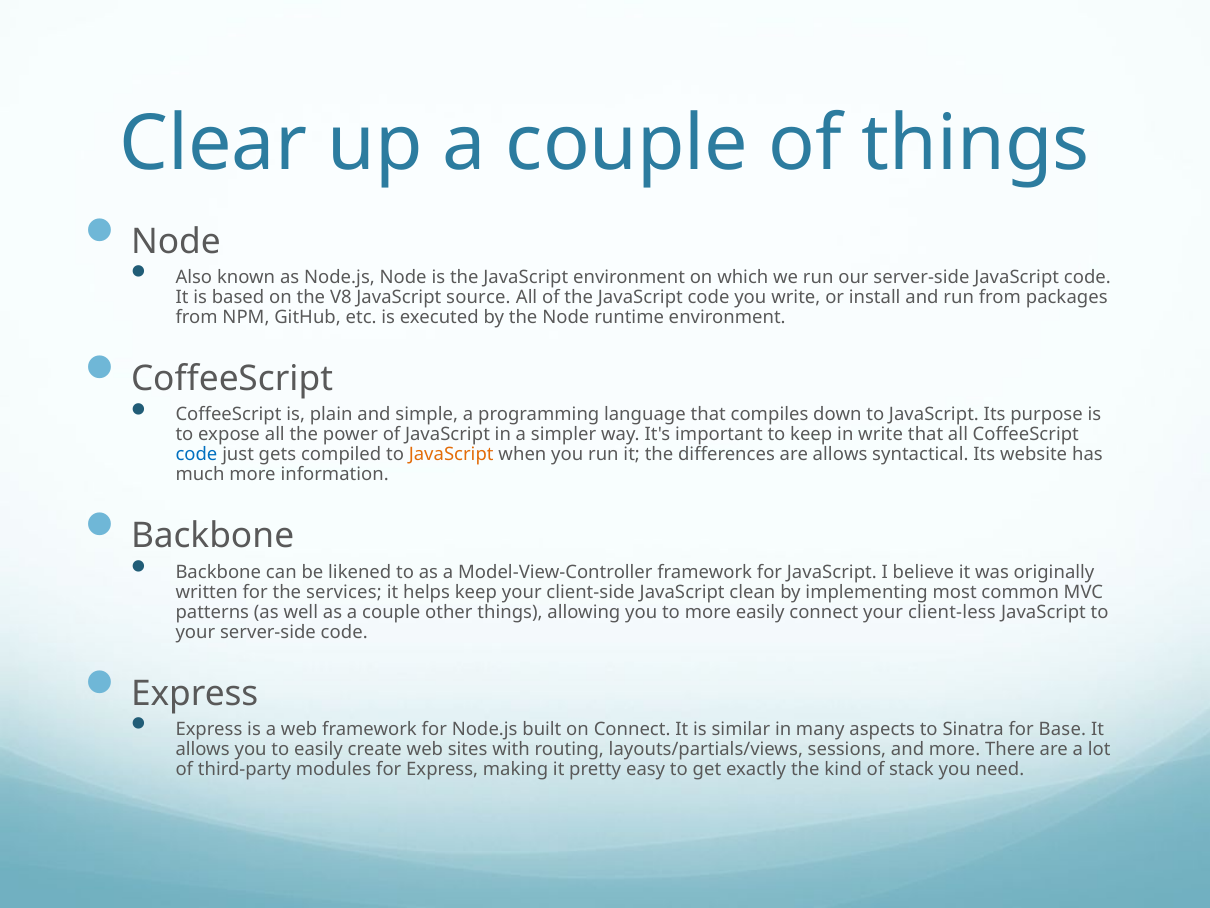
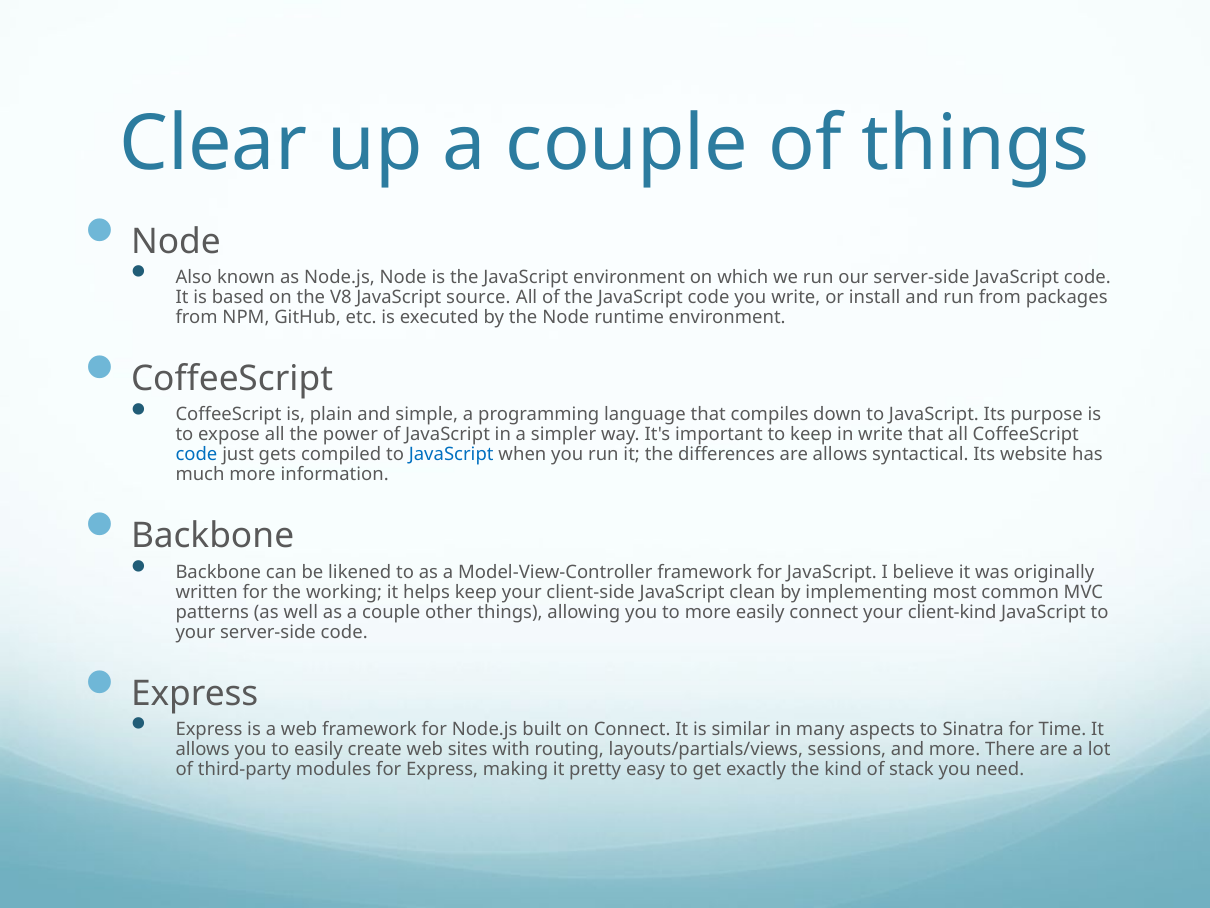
JavaScript at (451, 455) colour: orange -> blue
services: services -> working
client-less: client-less -> client-kind
Base: Base -> Time
